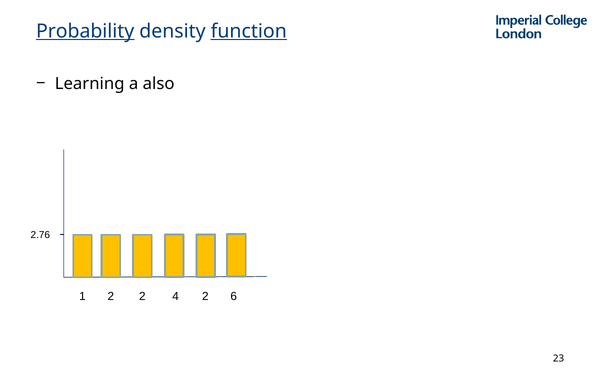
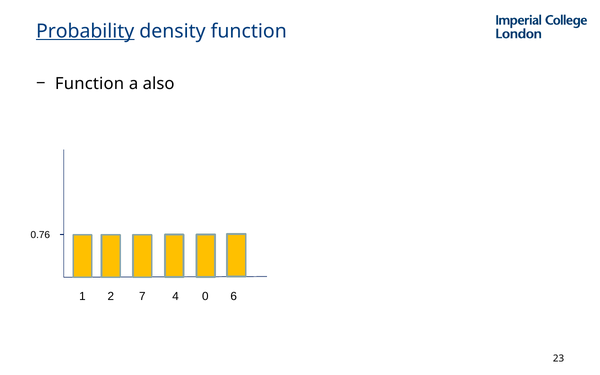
function at (249, 31) underline: present -> none
Learning at (90, 84): Learning -> Function
2.76: 2.76 -> 0.76
2 2: 2 -> 7
4 2: 2 -> 0
